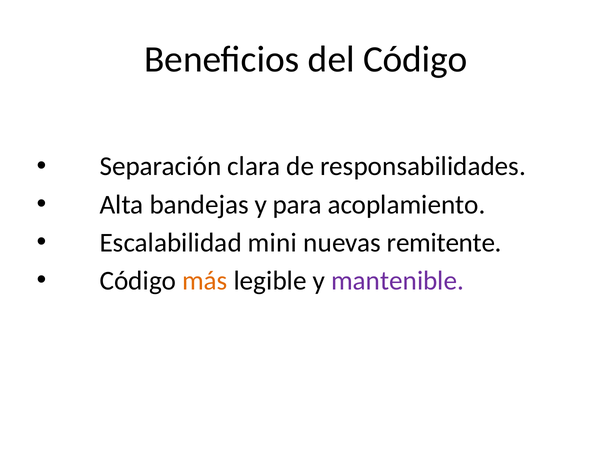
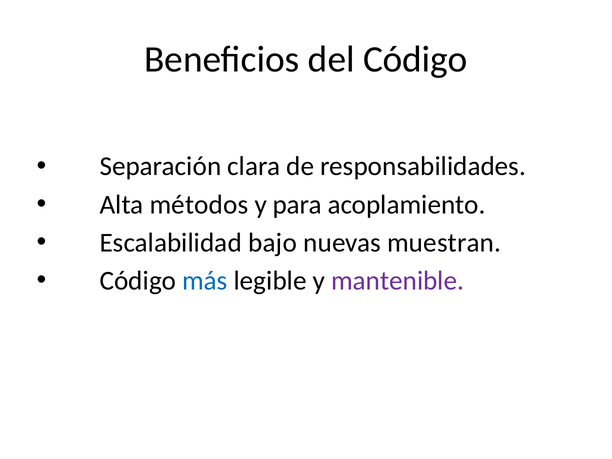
bandejas: bandejas -> métodos
mini: mini -> bajo
remitente: remitente -> muestran
más colour: orange -> blue
